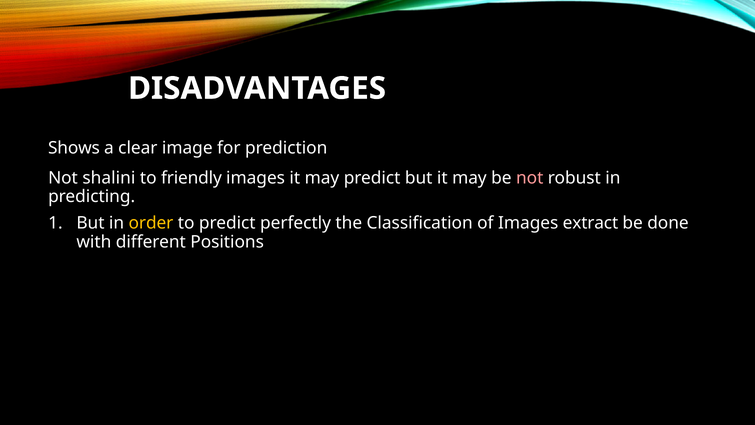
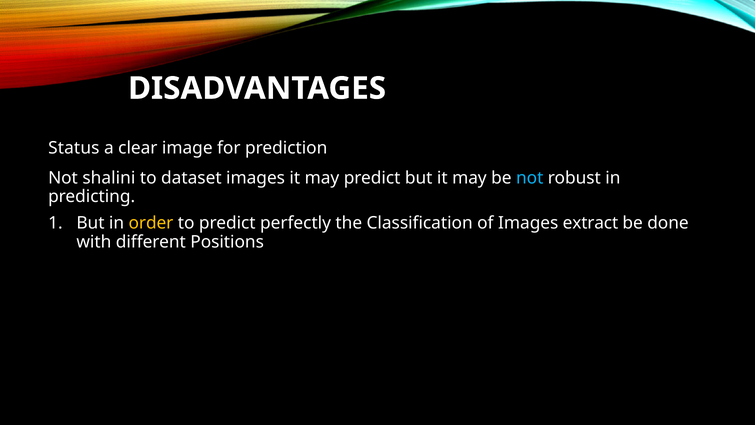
Shows: Shows -> Status
friendly: friendly -> dataset
not at (530, 178) colour: pink -> light blue
